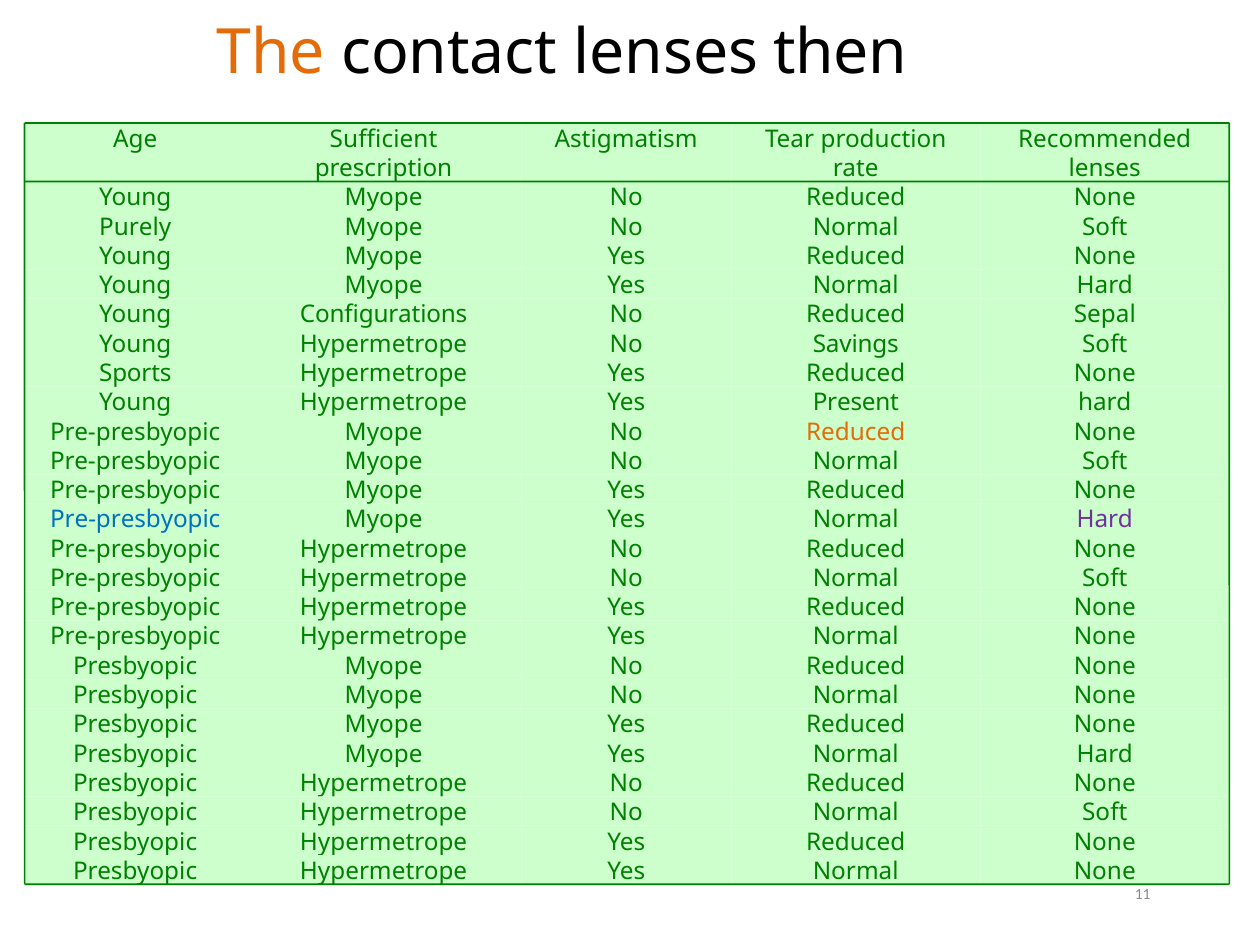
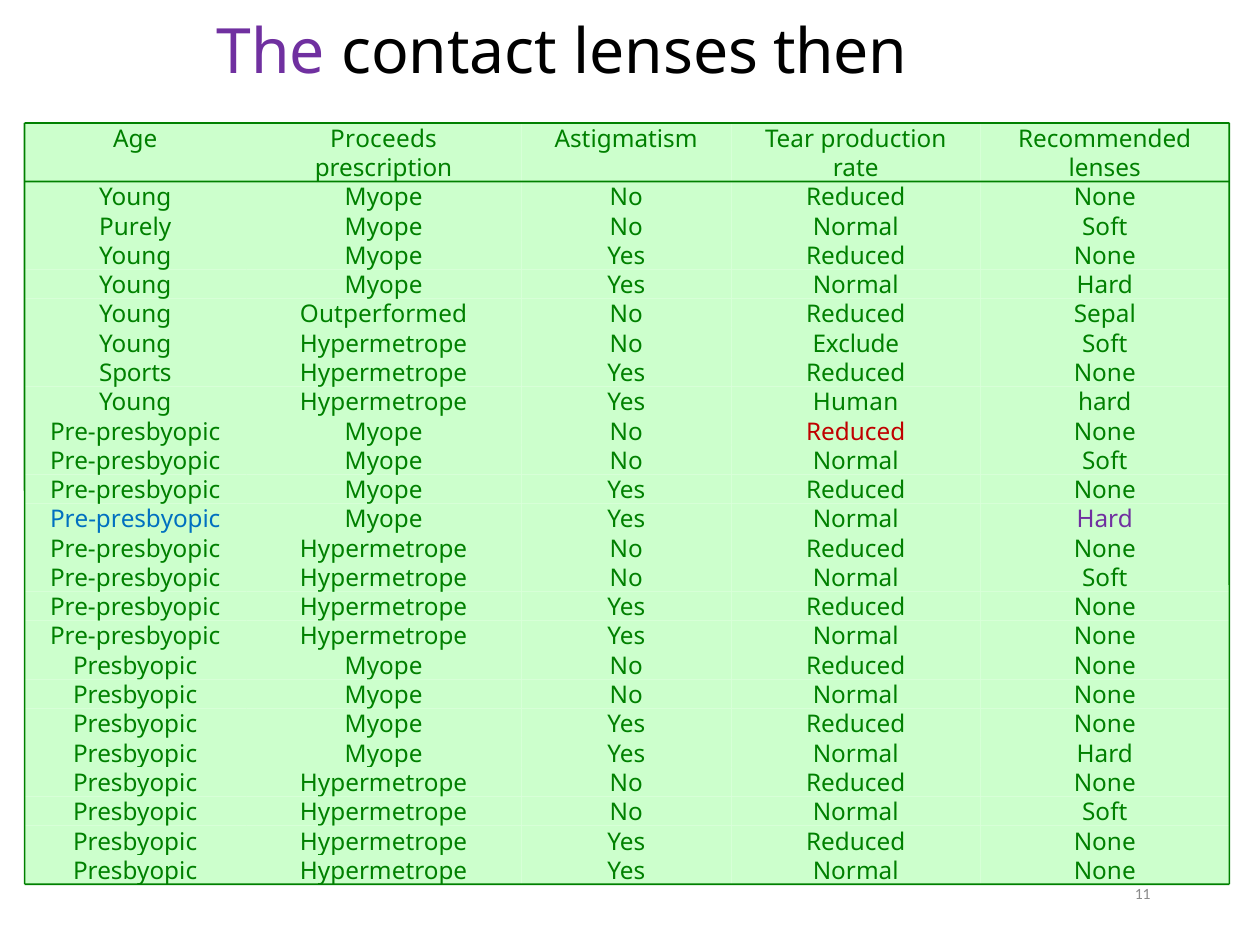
The colour: orange -> purple
Sufficient: Sufficient -> Proceeds
Configurations: Configurations -> Outperformed
Savings: Savings -> Exclude
Present: Present -> Human
Reduced at (856, 432) colour: orange -> red
